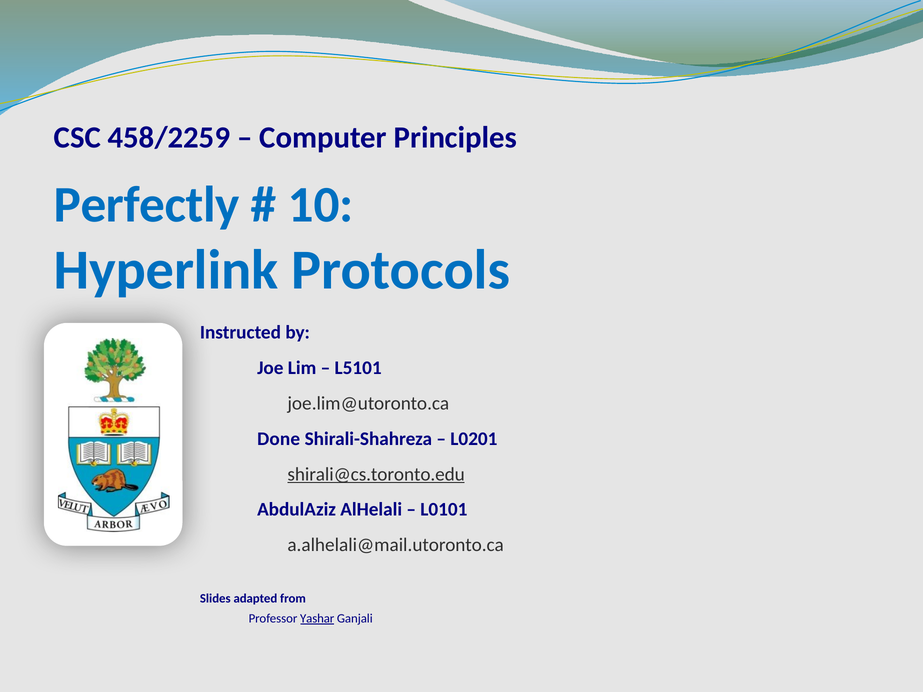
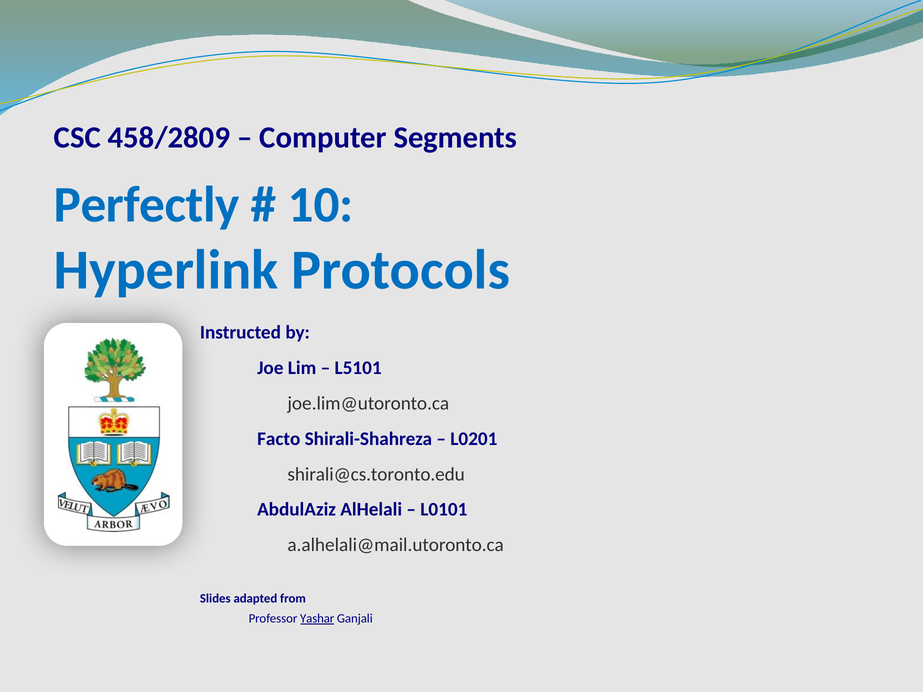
458/2259: 458/2259 -> 458/2809
Principles: Principles -> Segments
Done: Done -> Facto
shirali@cs.toronto.edu underline: present -> none
